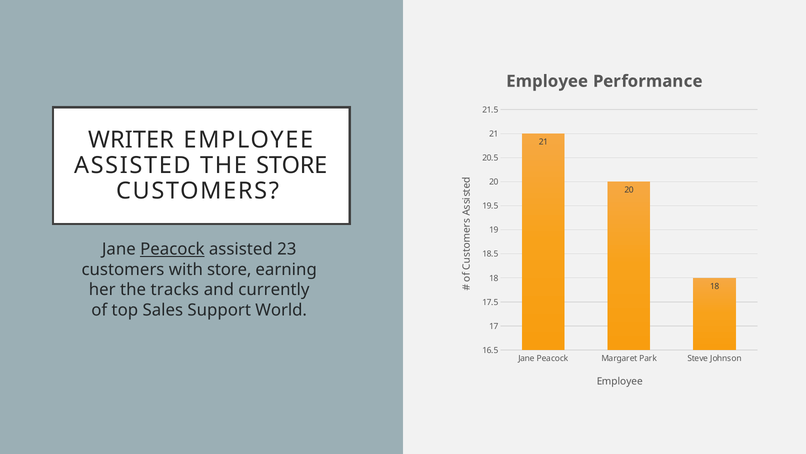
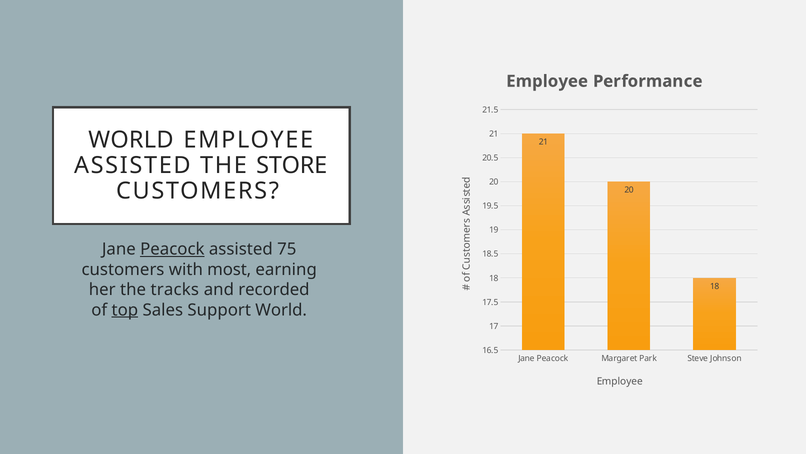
WRITER at (131, 140): WRITER -> WORLD
23: 23 -> 75
with store: store -> most
currently: currently -> recorded
top underline: none -> present
